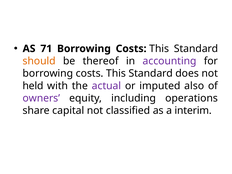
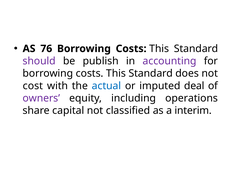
71: 71 -> 76
should colour: orange -> purple
thereof: thereof -> publish
held: held -> cost
actual colour: purple -> blue
also: also -> deal
